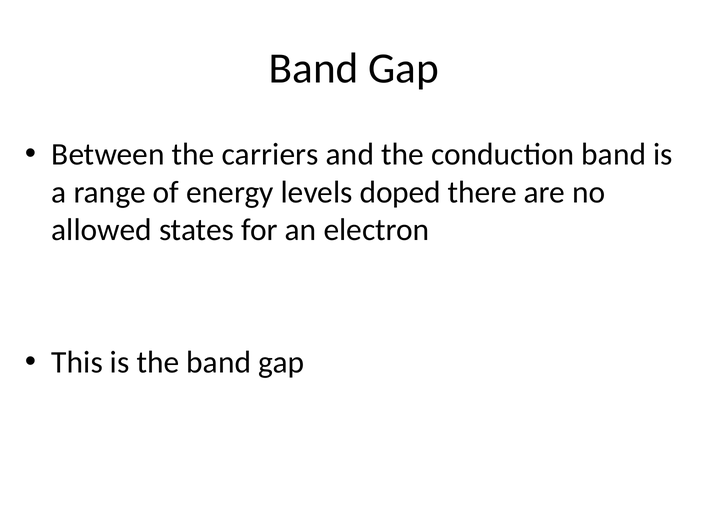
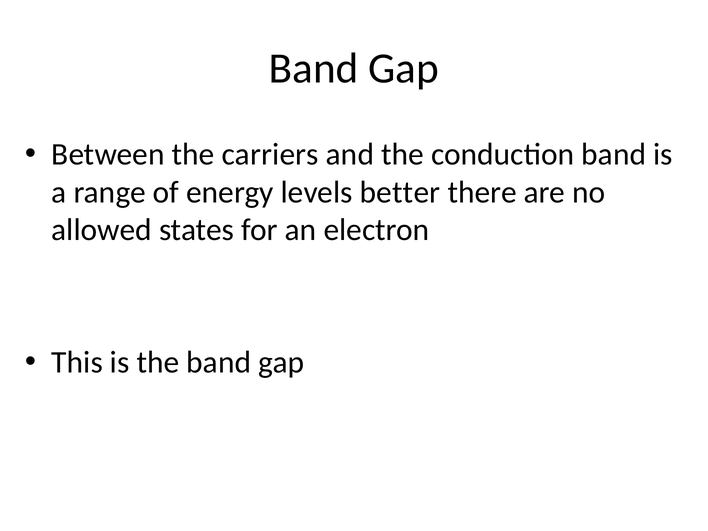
doped: doped -> better
